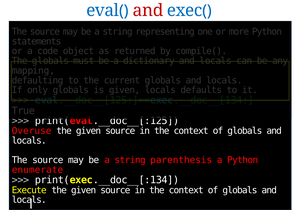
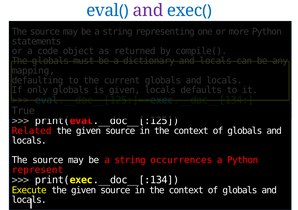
and at (148, 10) colour: red -> purple
Overuse: Overuse -> Related
parenthesis: parenthesis -> occurrences
enumerate: enumerate -> represent
